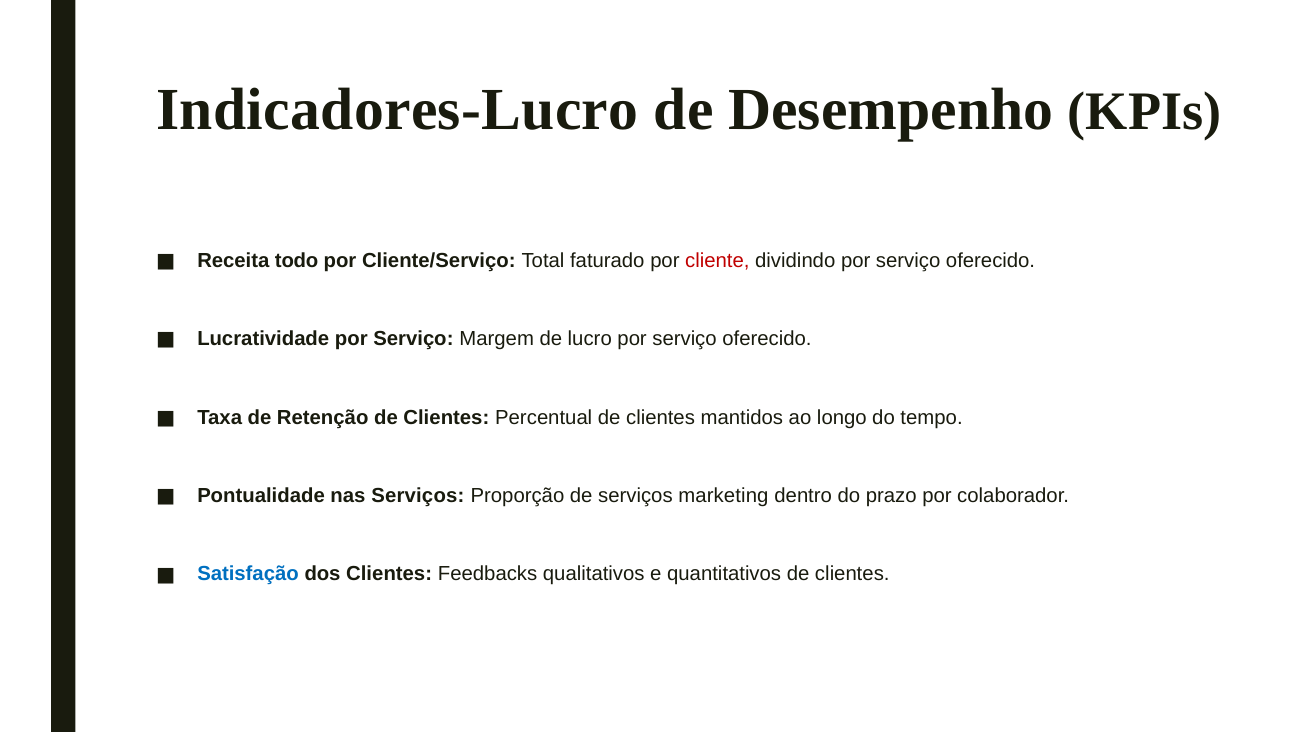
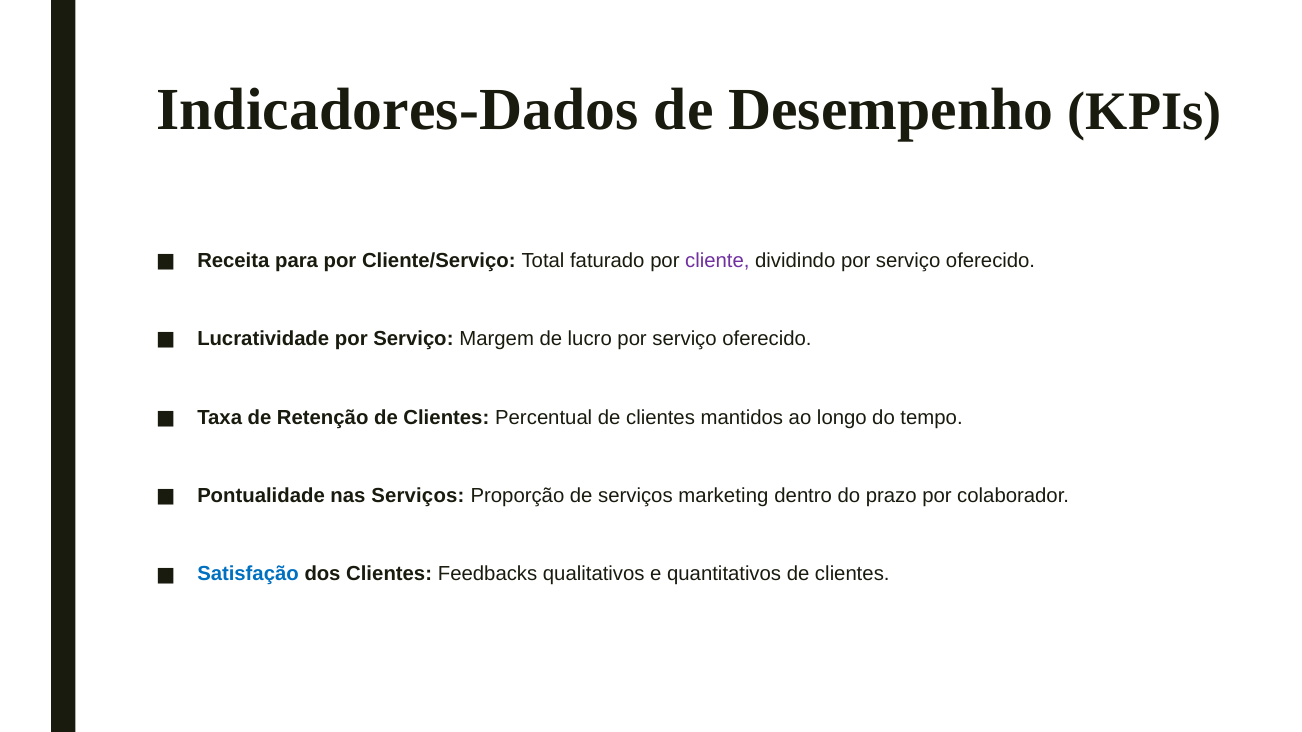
Indicadores-Lucro: Indicadores-Lucro -> Indicadores-Dados
todo: todo -> para
cliente colour: red -> purple
